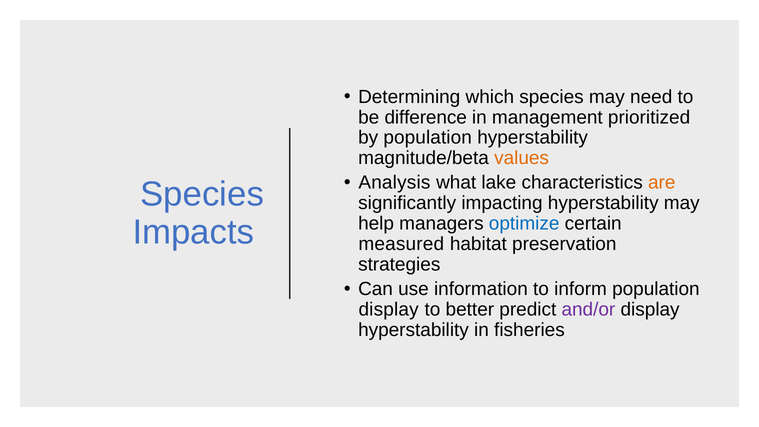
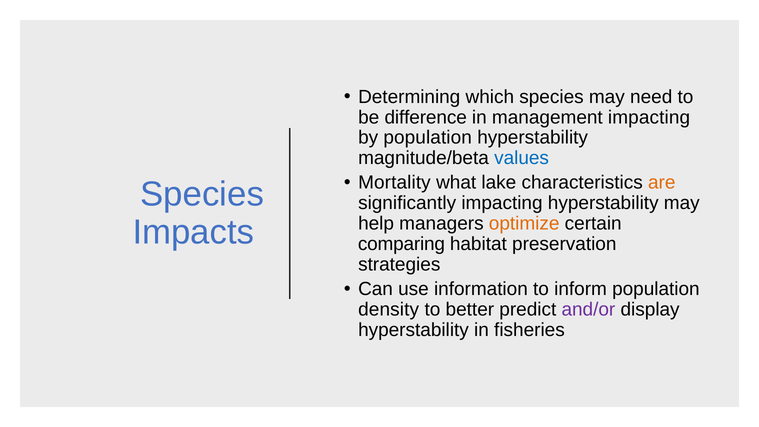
management prioritized: prioritized -> impacting
values colour: orange -> blue
Analysis: Analysis -> Mortality
optimize colour: blue -> orange
measured: measured -> comparing
display at (389, 309): display -> density
